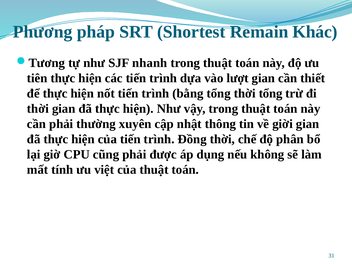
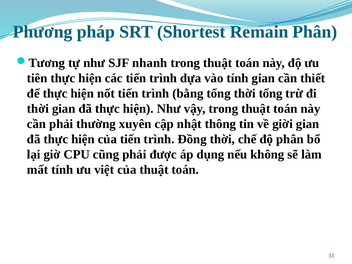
Remain Khác: Khác -> Phân
vào lượt: lượt -> tính
